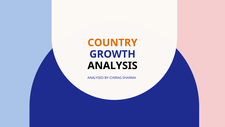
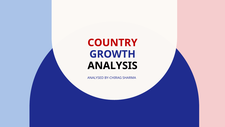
COUNTRY colour: orange -> red
